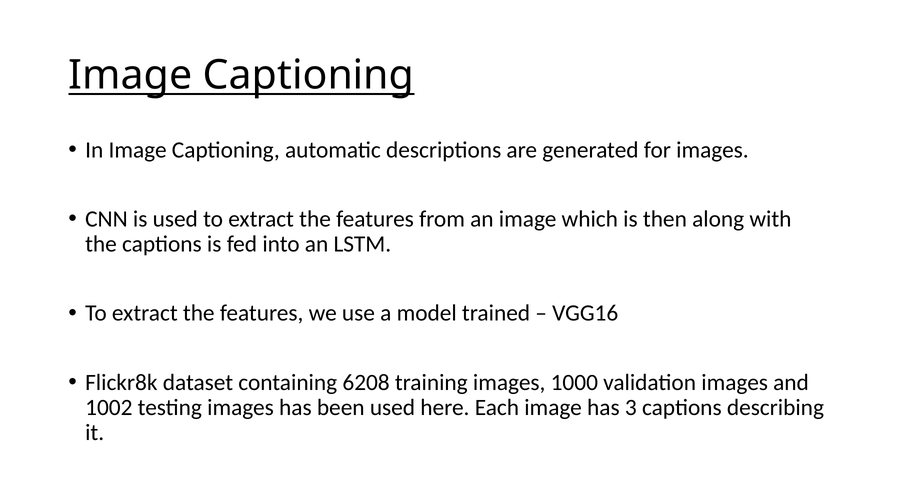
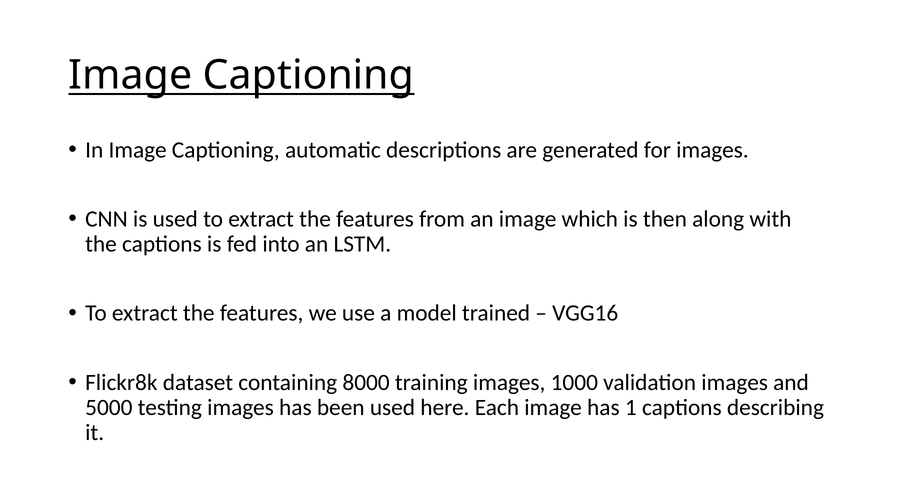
6208: 6208 -> 8000
1002: 1002 -> 5000
3: 3 -> 1
